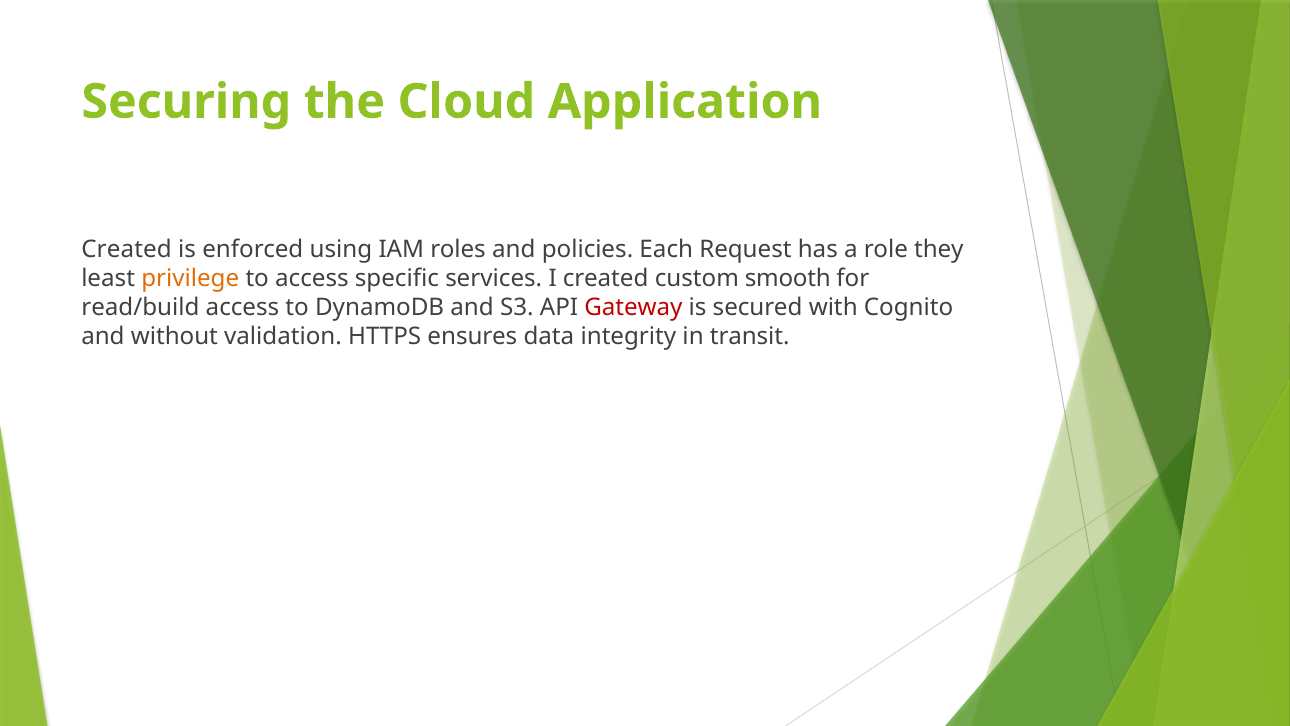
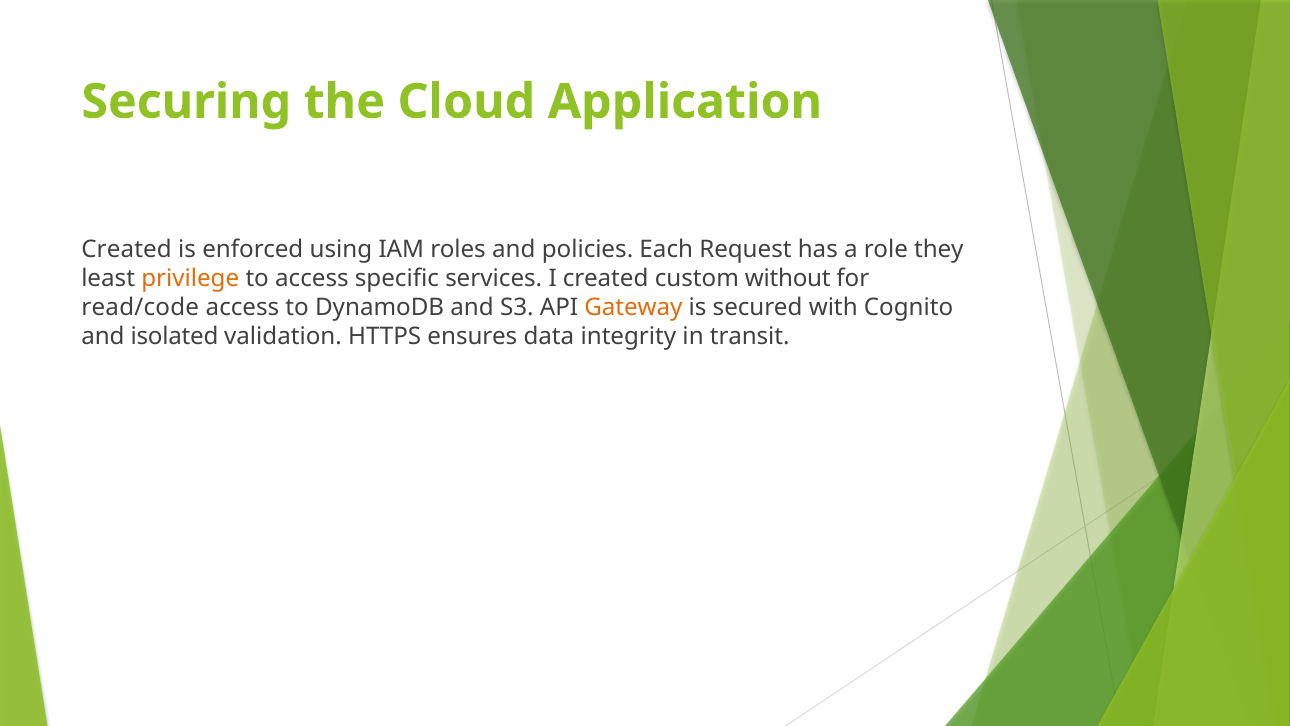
smooth: smooth -> without
read/build: read/build -> read/code
Gateway colour: red -> orange
without: without -> isolated
